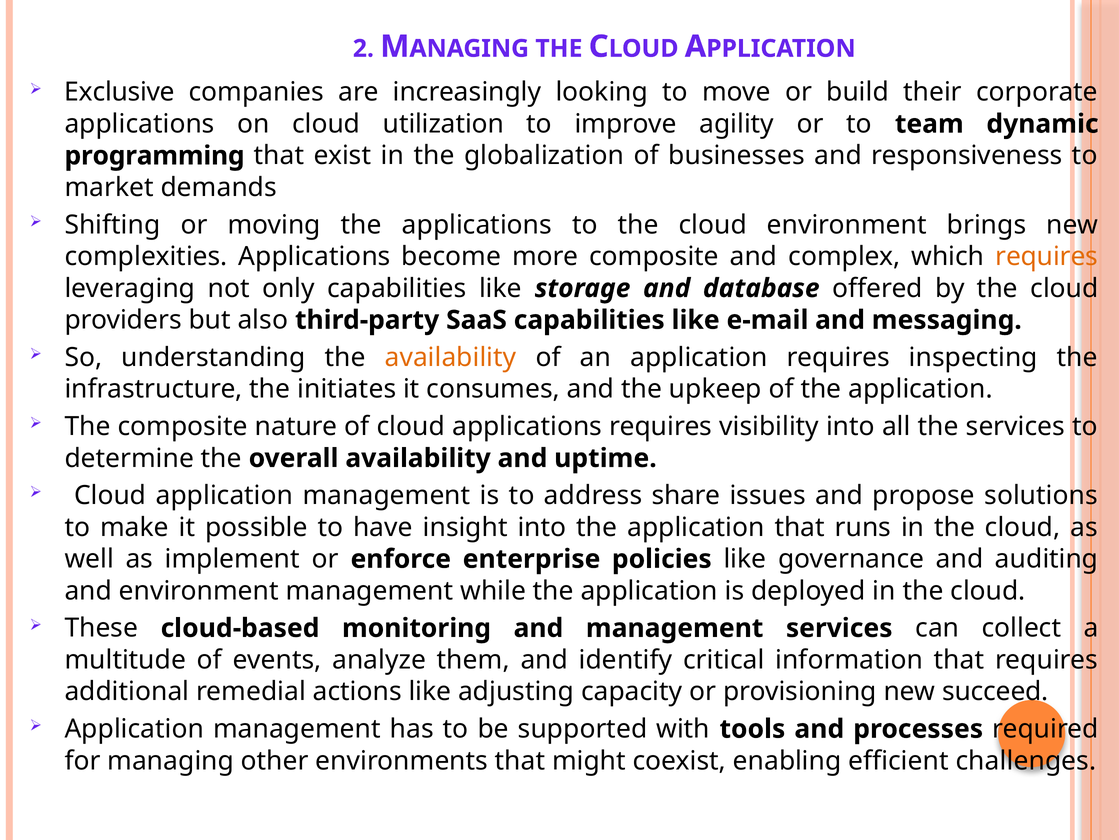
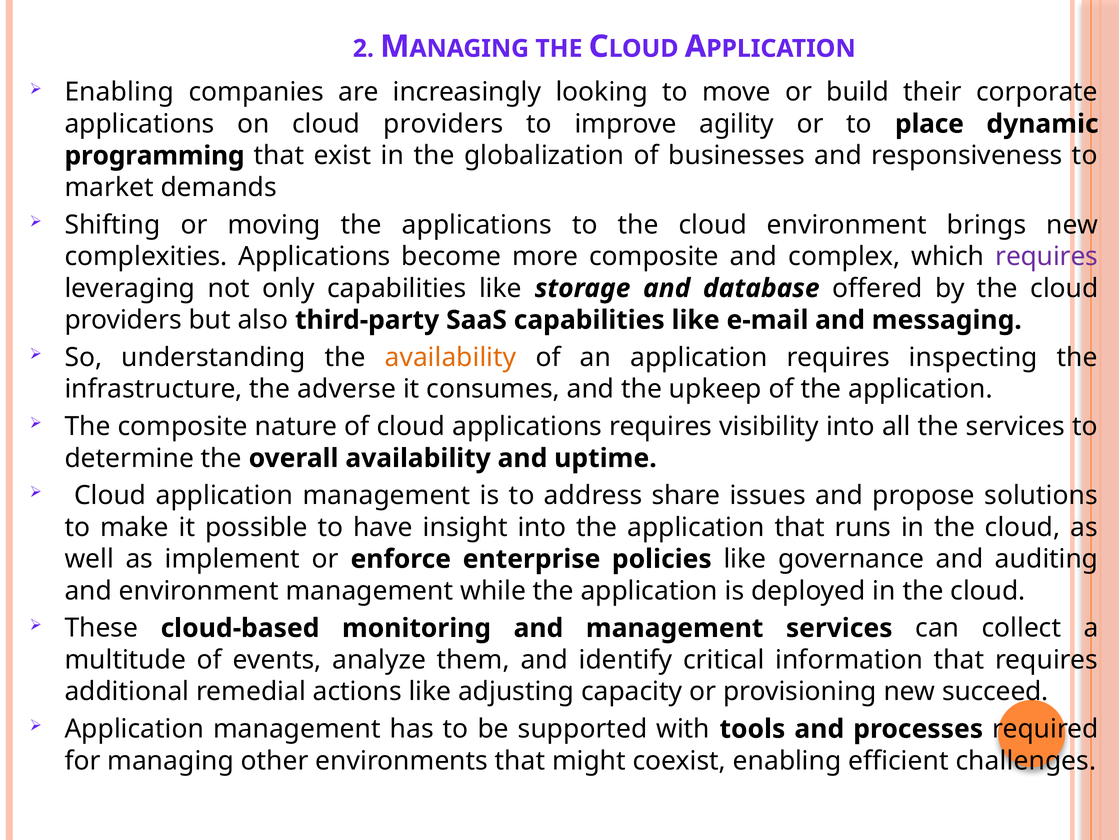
Exclusive at (120, 92): Exclusive -> Enabling
on cloud utilization: utilization -> providers
team: team -> place
requires at (1047, 256) colour: orange -> purple
initiates: initiates -> adverse
